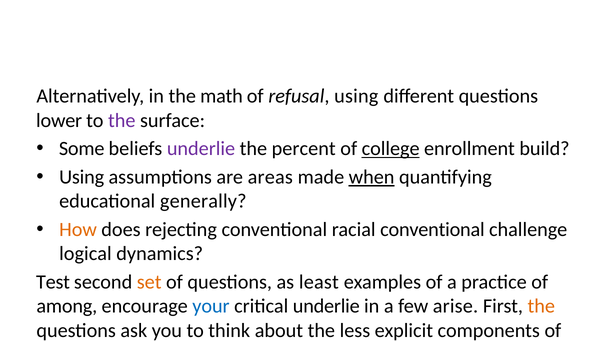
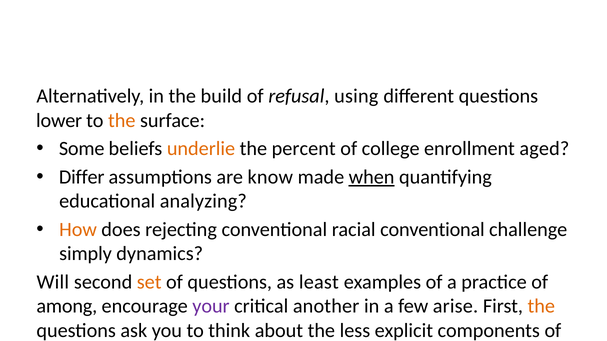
math: math -> build
the at (122, 121) colour: purple -> orange
underlie at (201, 149) colour: purple -> orange
college underline: present -> none
build: build -> aged
Using at (82, 177): Using -> Differ
areas: areas -> know
generally: generally -> analyzing
logical: logical -> simply
Test: Test -> Will
your colour: blue -> purple
critical underlie: underlie -> another
